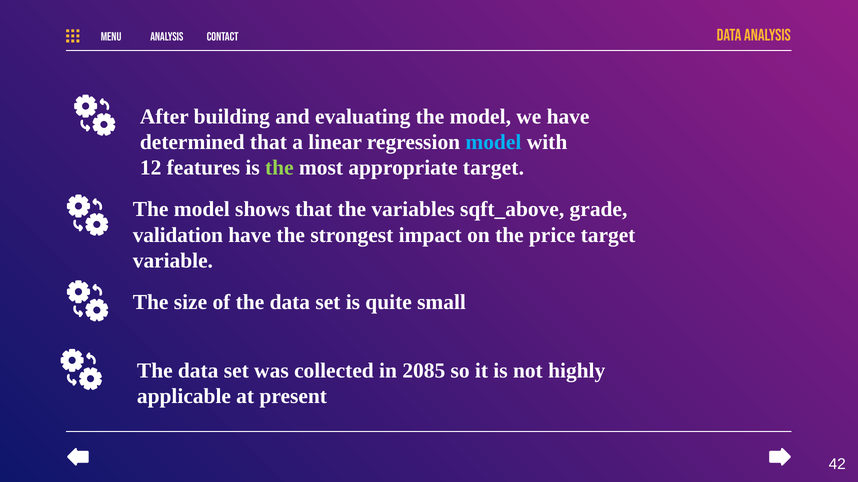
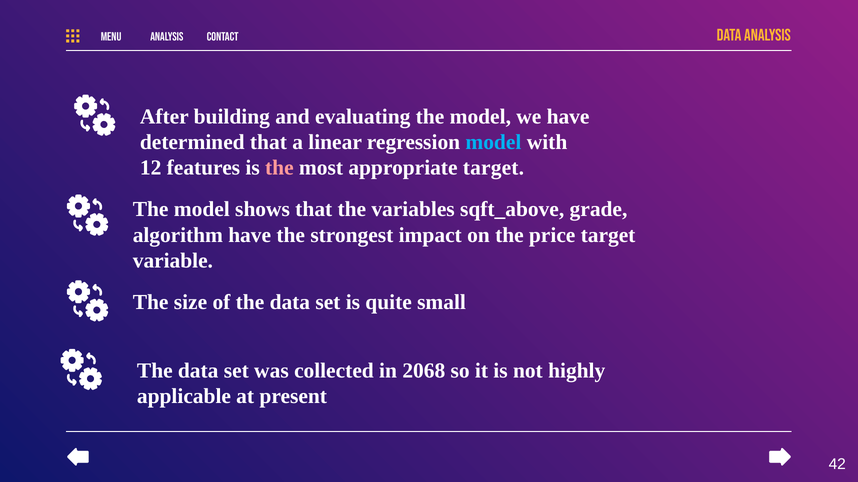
the at (279, 168) colour: light green -> pink
validation: validation -> algorithm
2085: 2085 -> 2068
